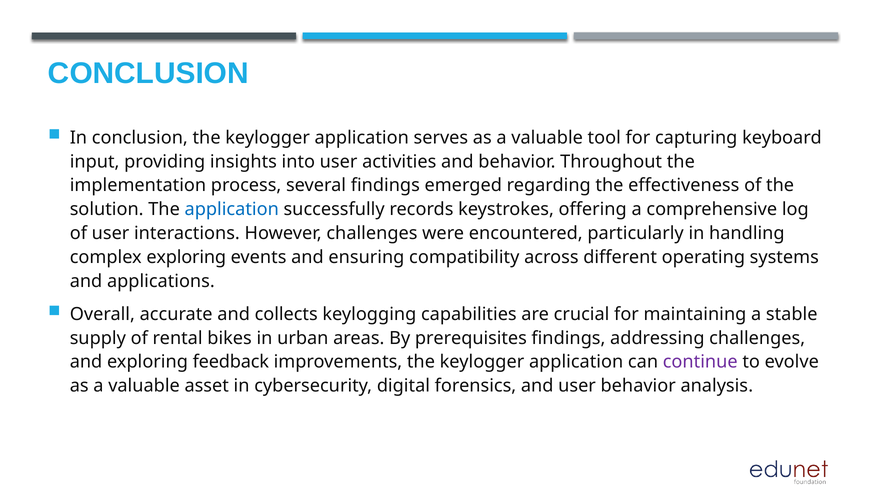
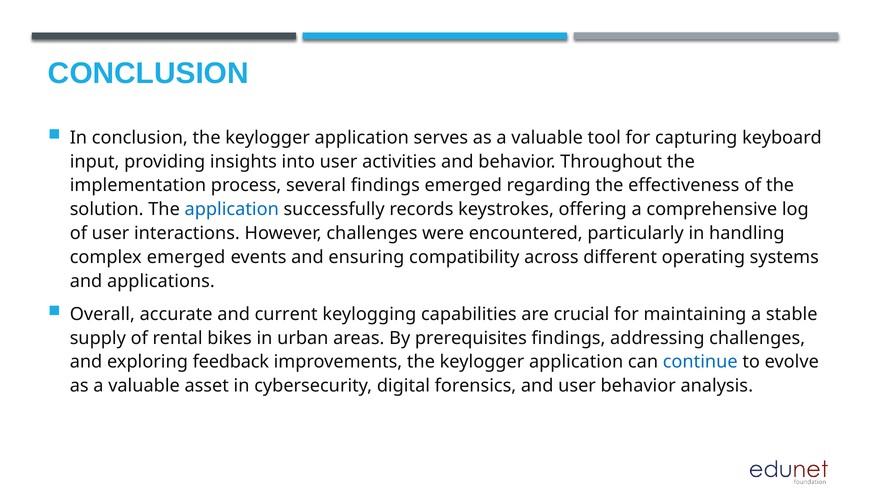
complex exploring: exploring -> emerged
collects: collects -> current
continue colour: purple -> blue
